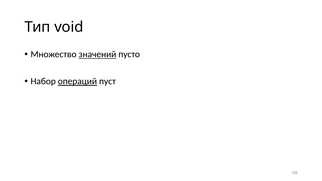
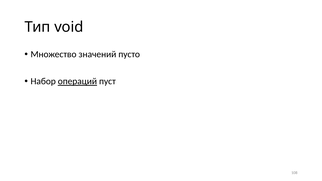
значений underline: present -> none
